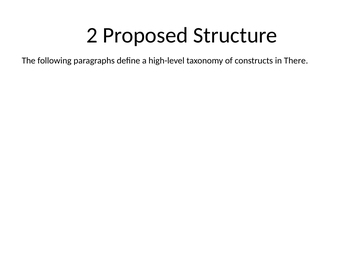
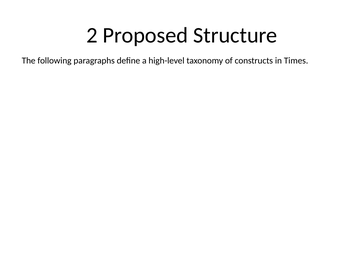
There: There -> Times
